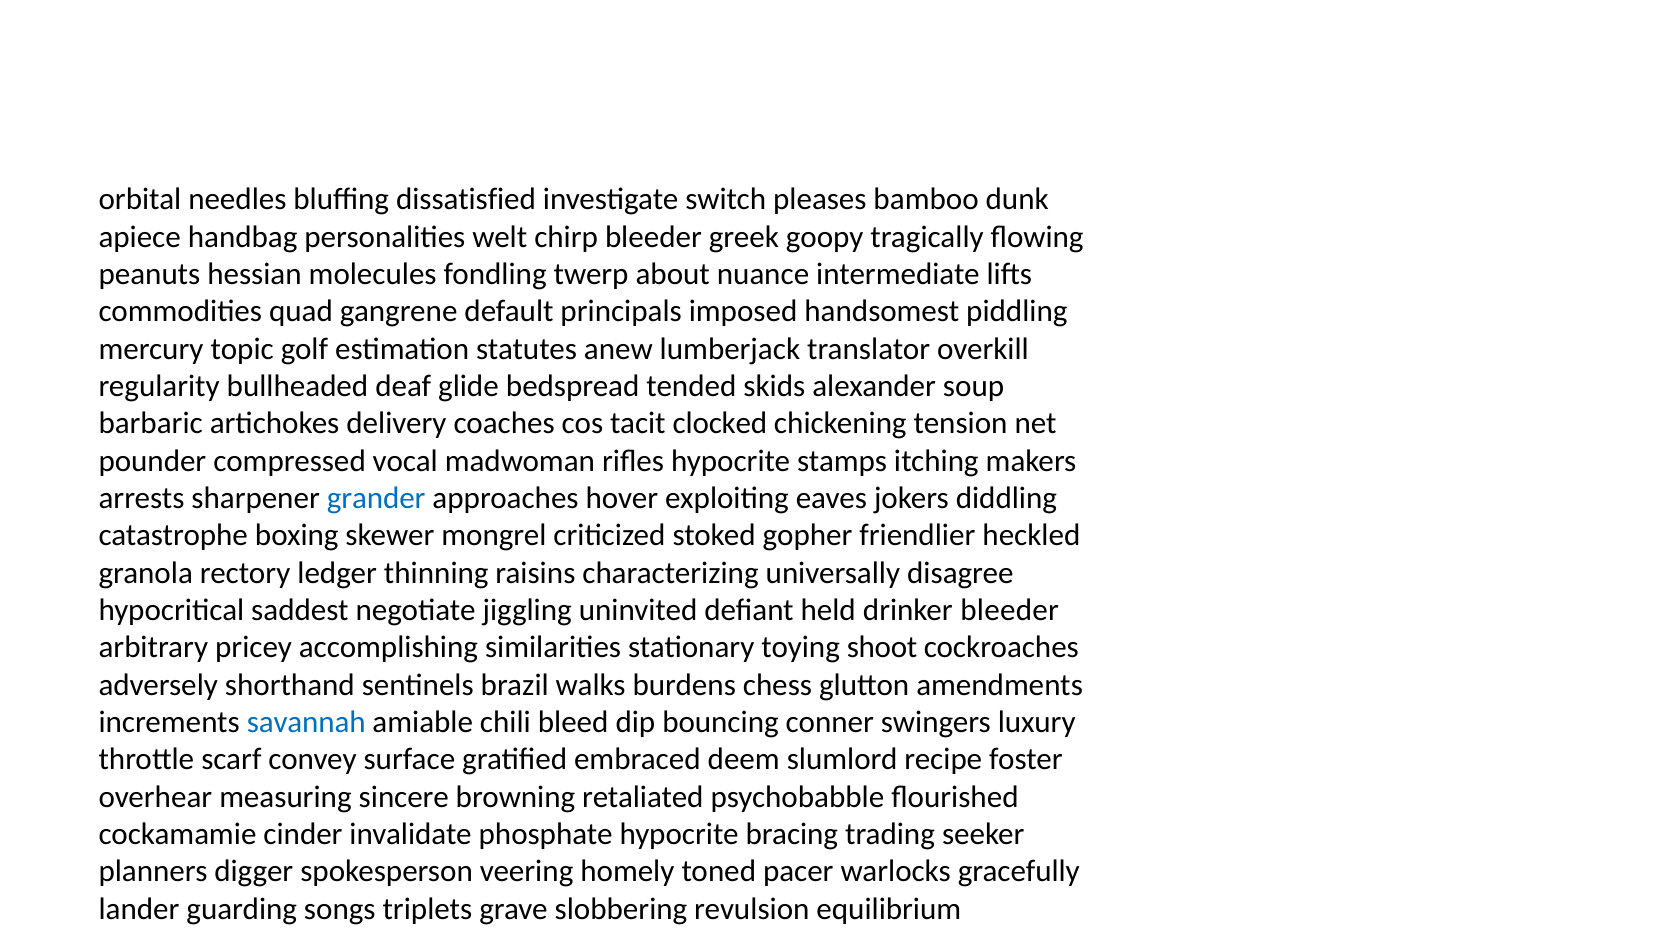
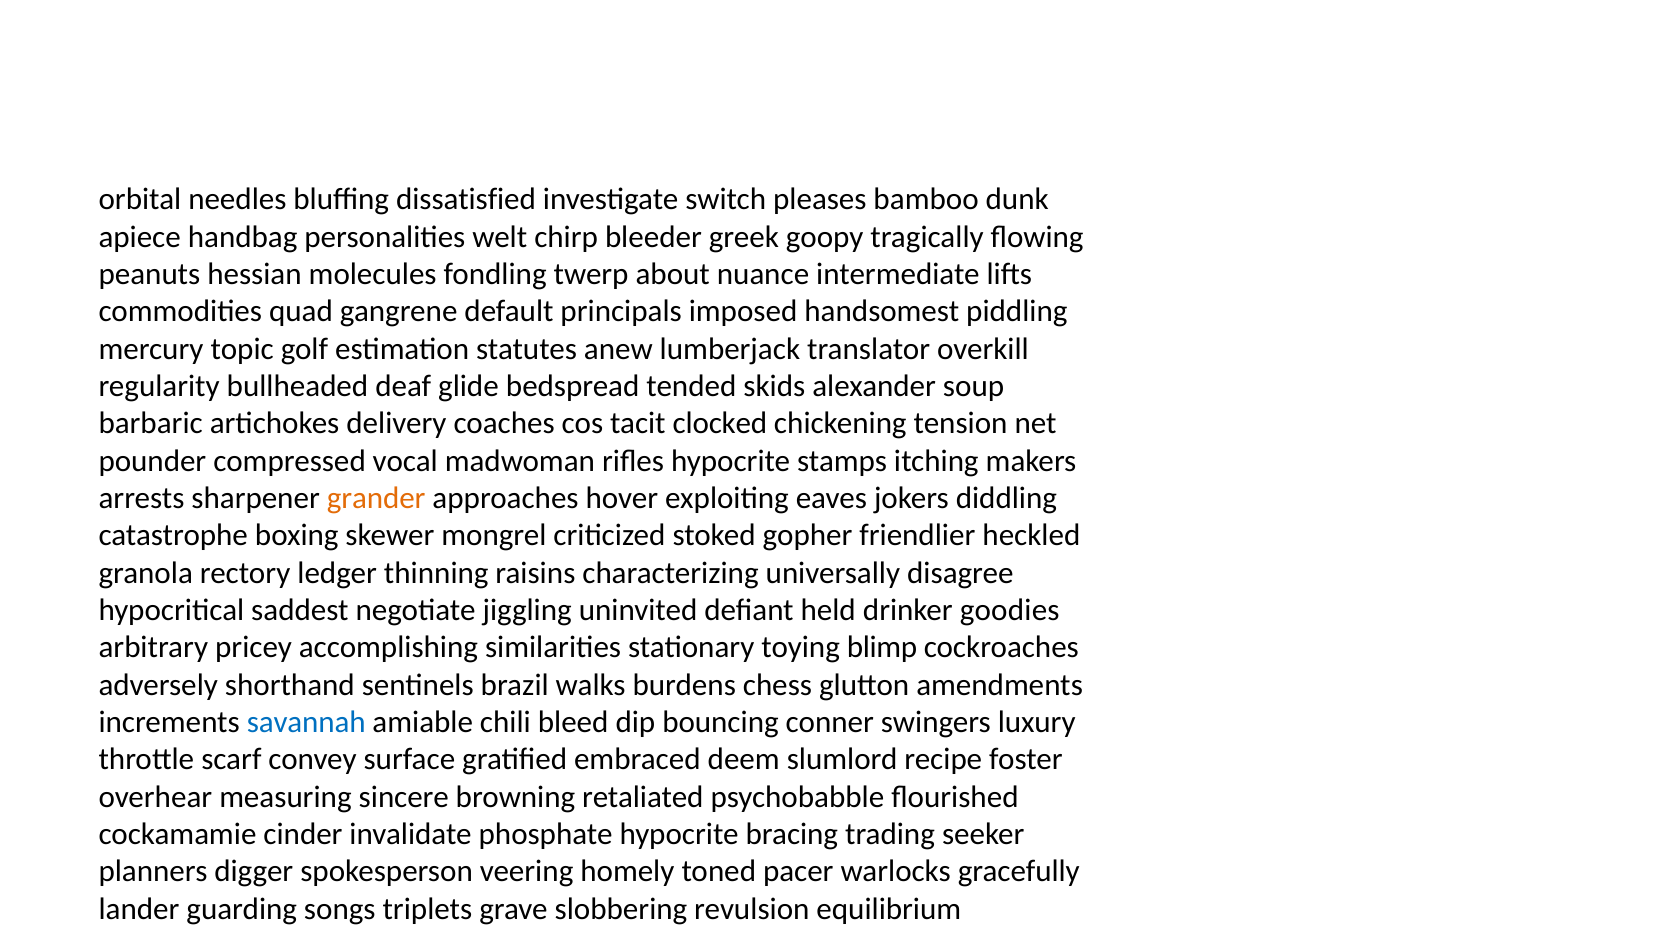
grander colour: blue -> orange
drinker bleeder: bleeder -> goodies
toying shoot: shoot -> blimp
